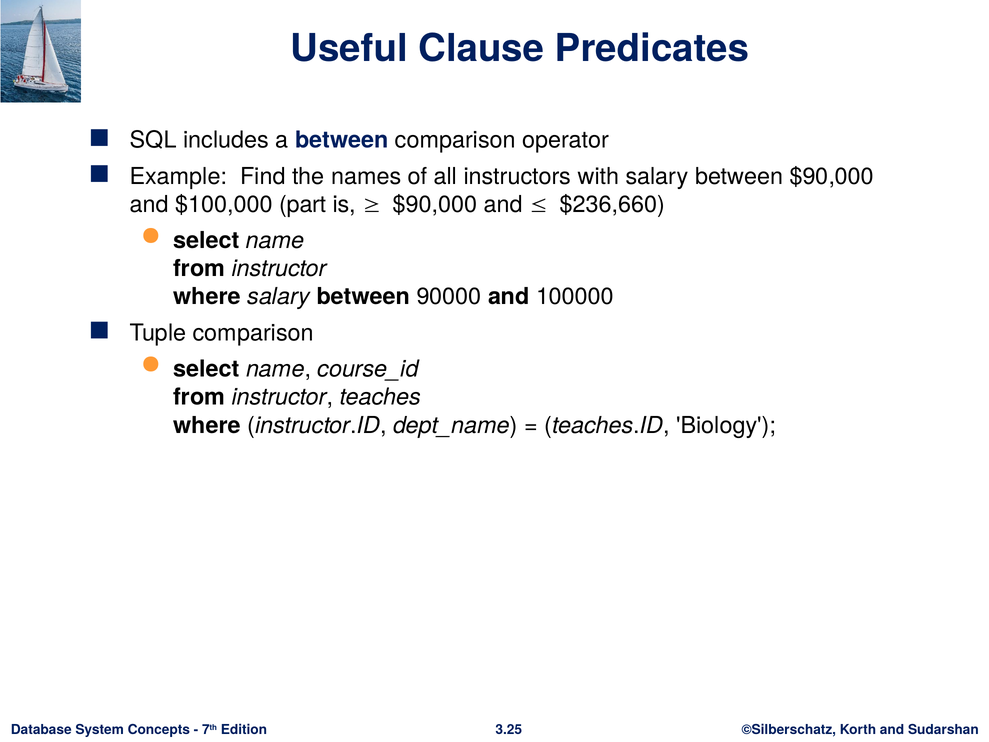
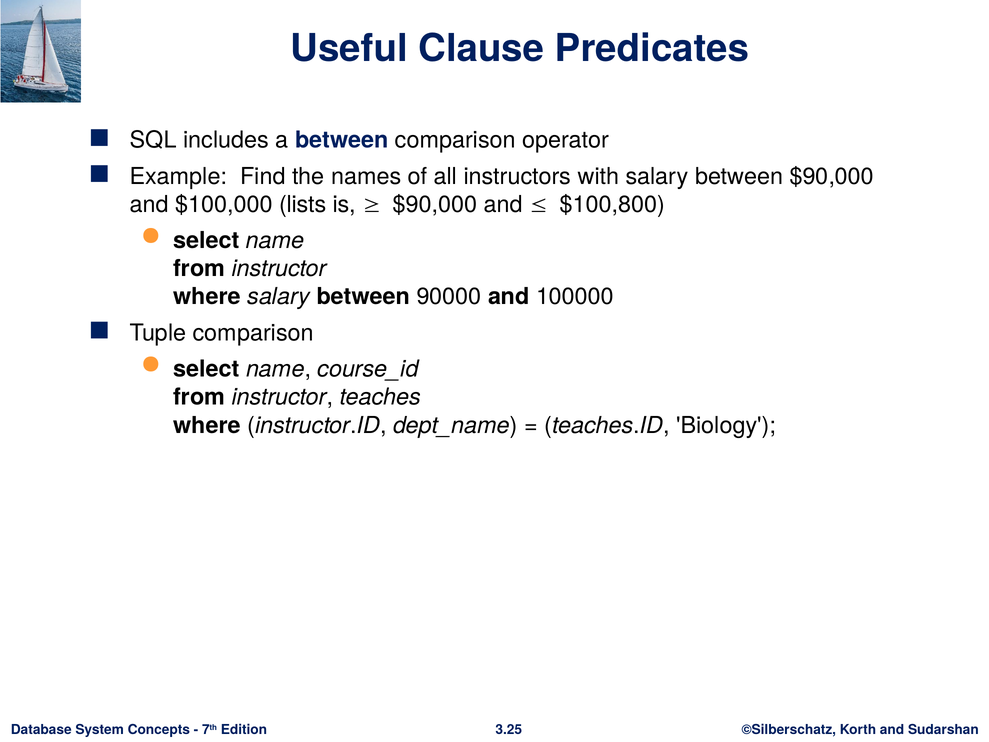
part: part -> lists
$236,660: $236,660 -> $100,800
